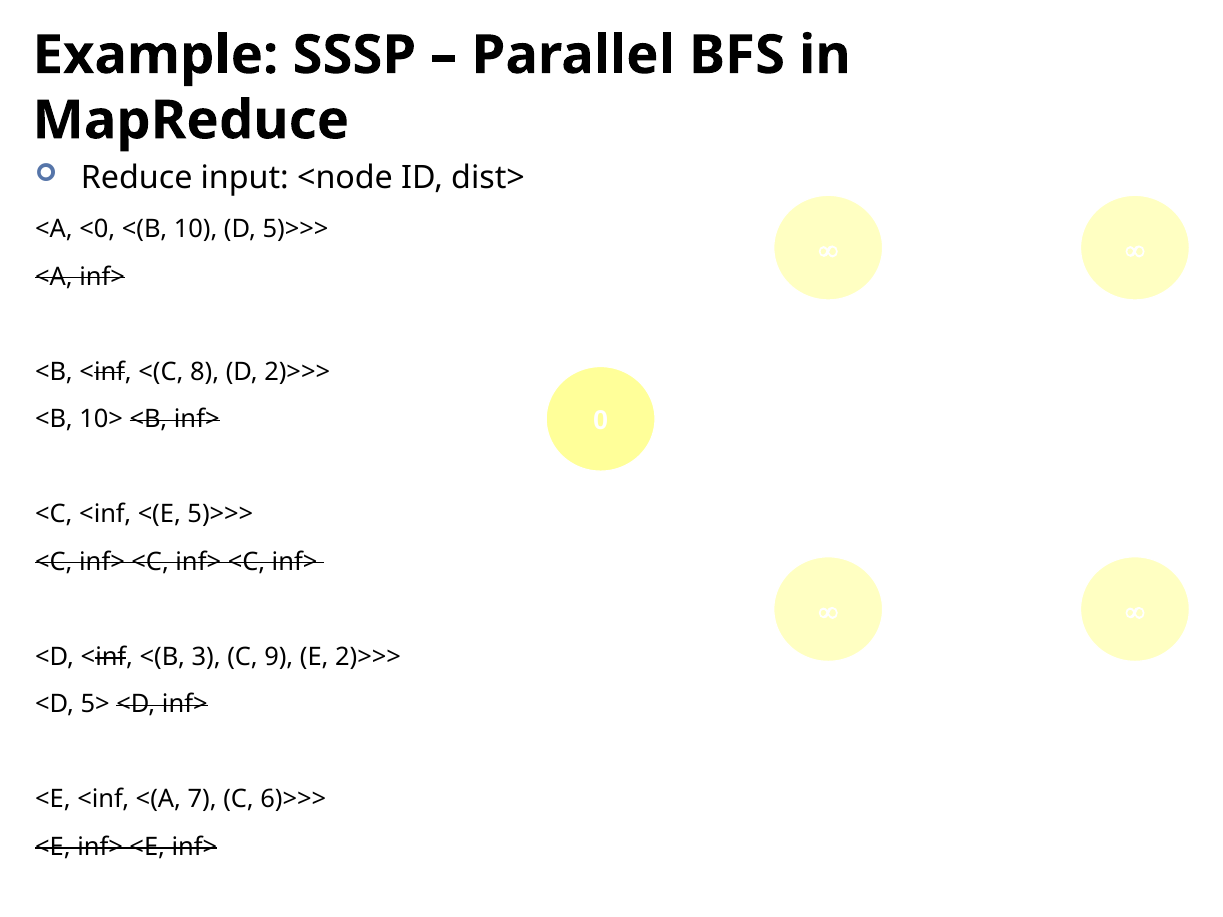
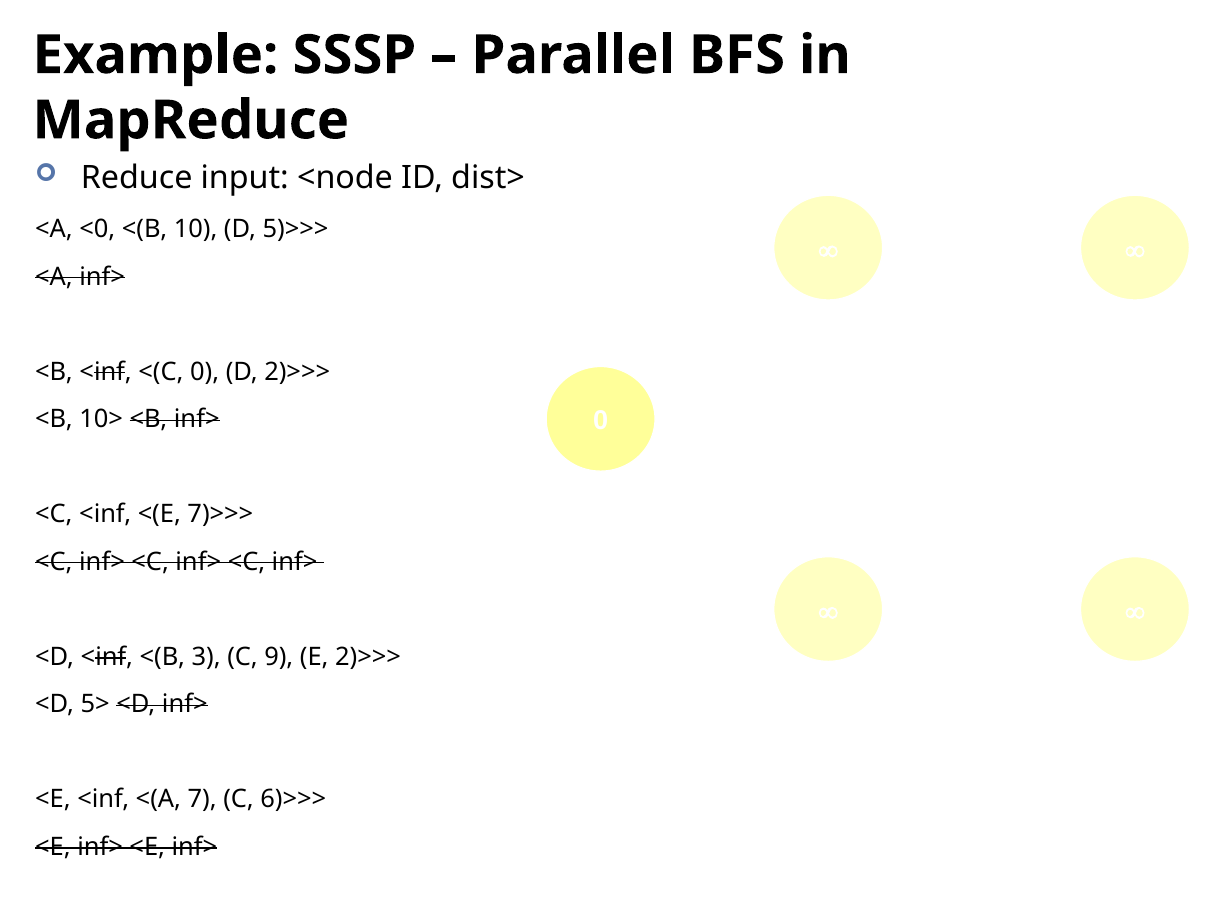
<(C 8: 8 -> 0
<(E 5)>>>: 5)>>> -> 7)>>>
